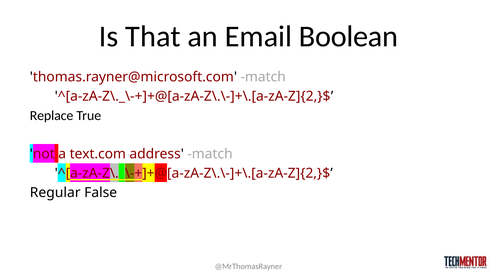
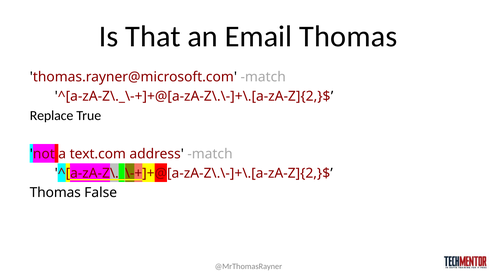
Email Boolean: Boolean -> Thomas
Regular at (55, 193): Regular -> Thomas
